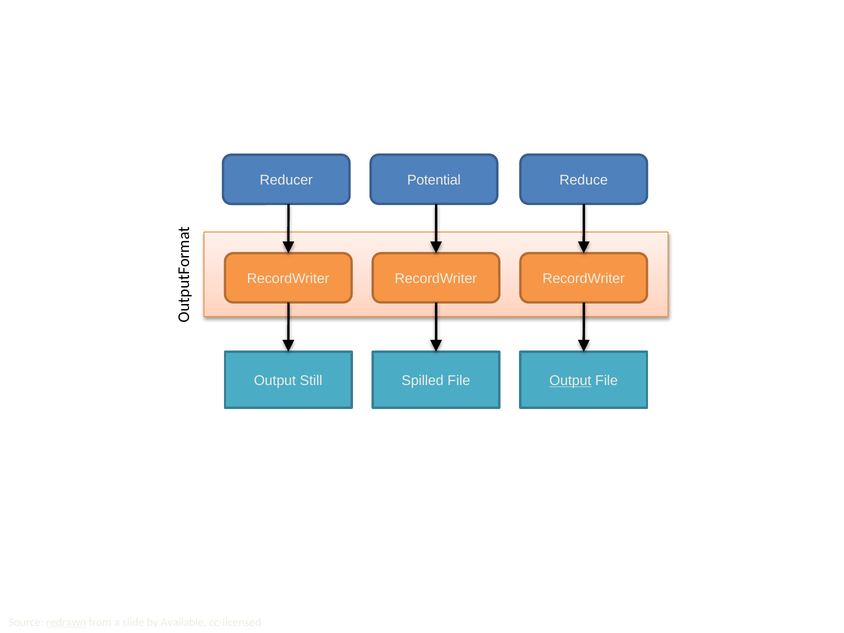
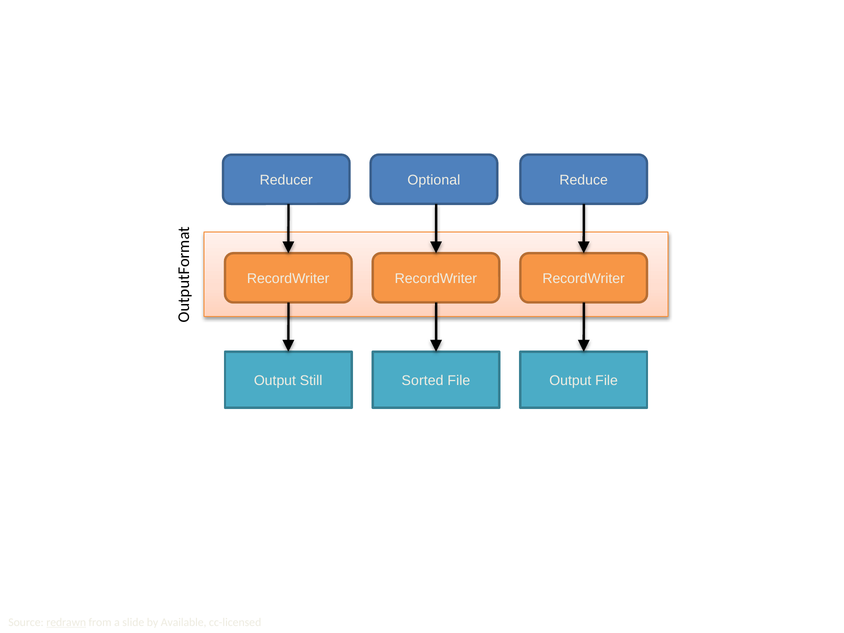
Potential: Potential -> Optional
Spilled: Spilled -> Sorted
Output at (570, 381) underline: present -> none
